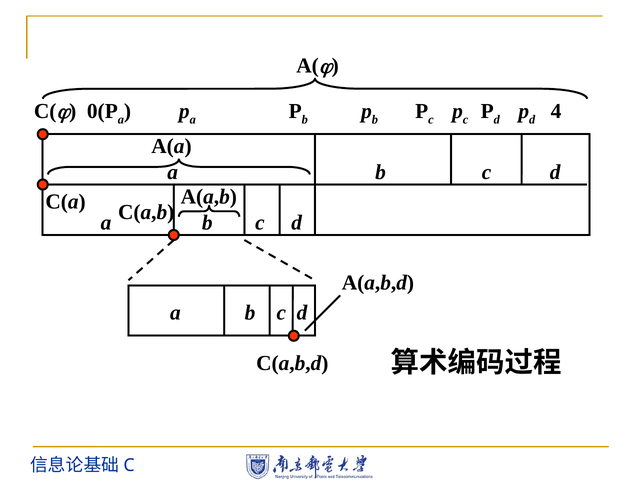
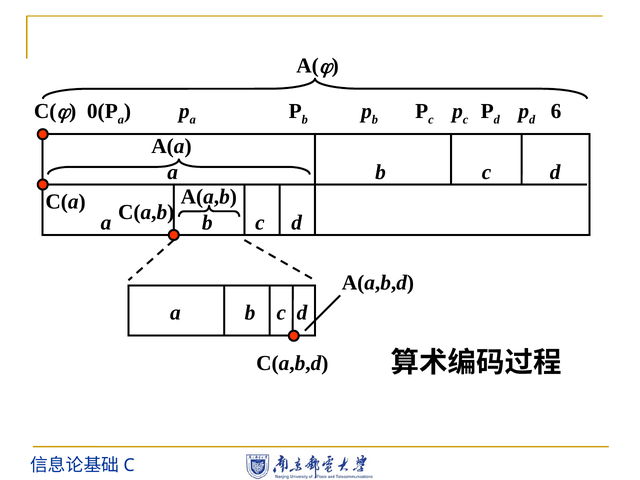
4: 4 -> 6
